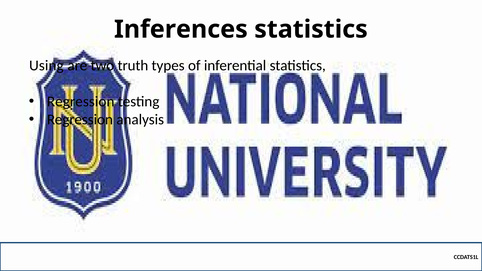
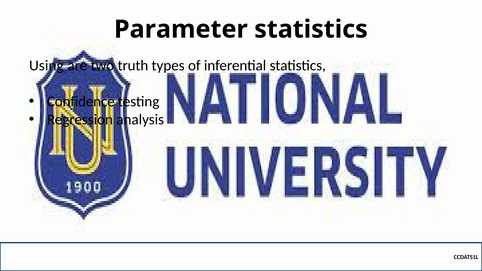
Inferences: Inferences -> Parameter
Regression at (81, 102): Regression -> Confidence
